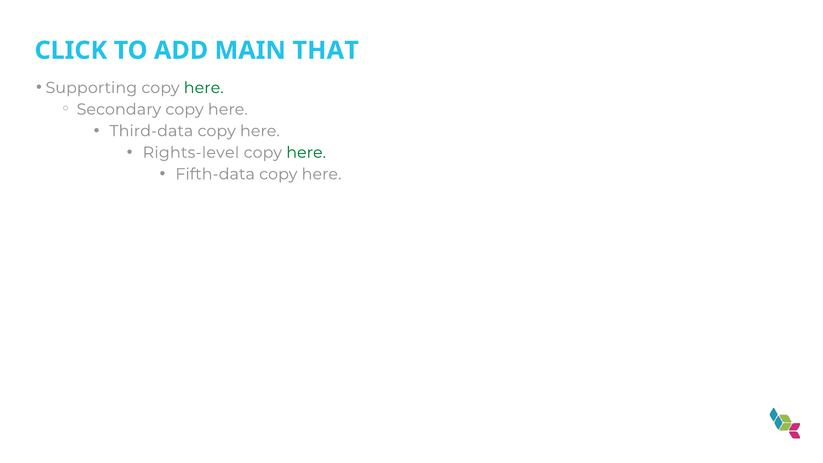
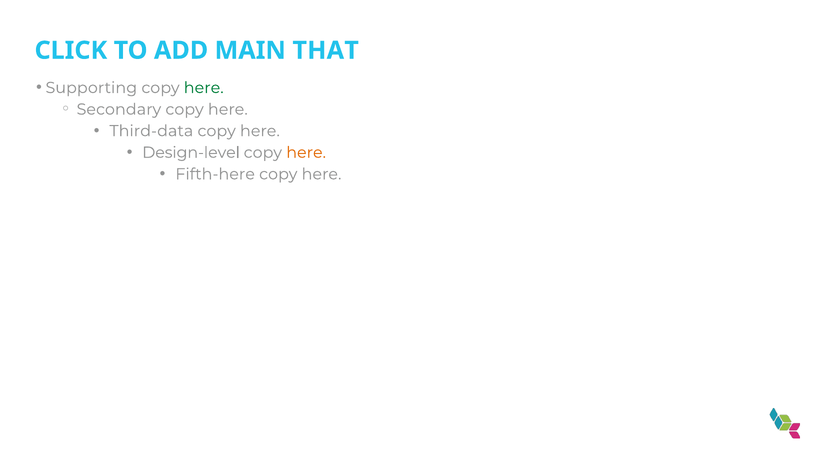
Rights-level: Rights-level -> Design-level
here at (306, 153) colour: green -> orange
Fifth-data: Fifth-data -> Fifth-here
